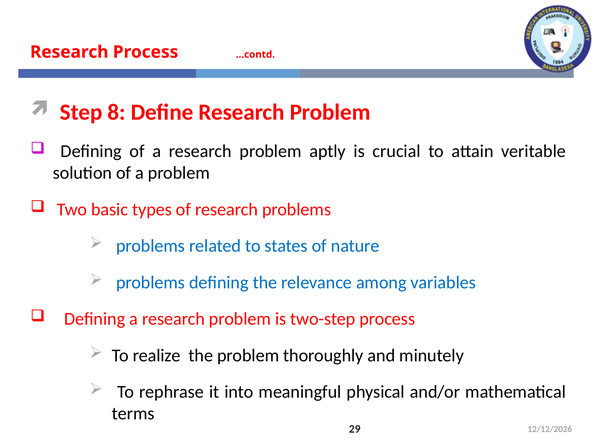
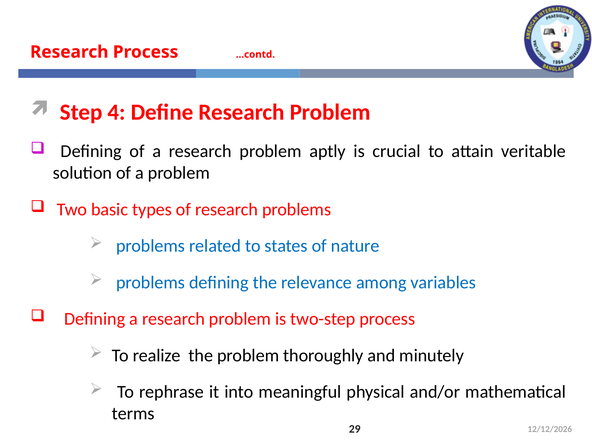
8: 8 -> 4
